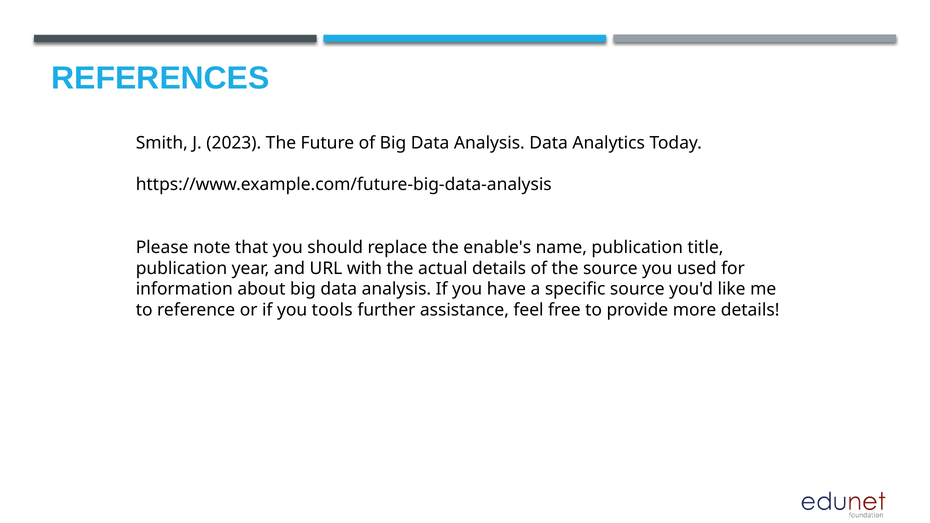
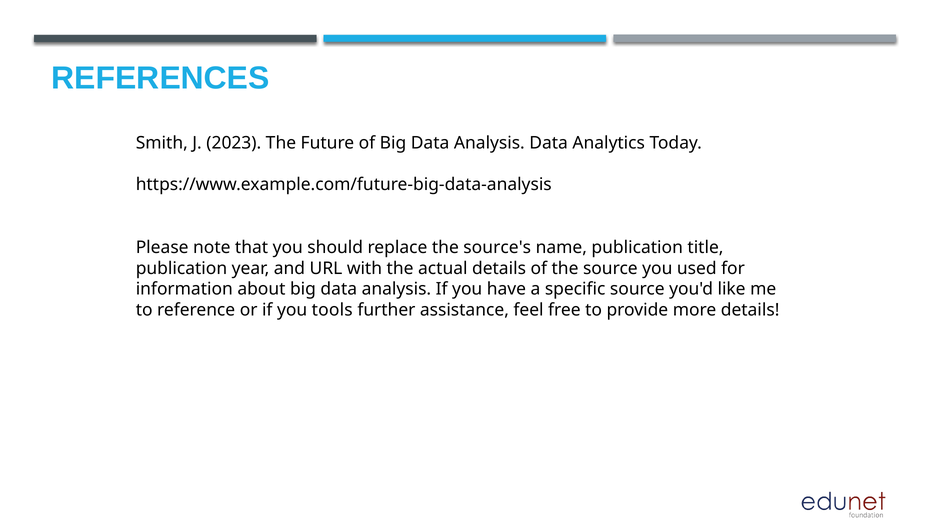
enable's: enable's -> source's
